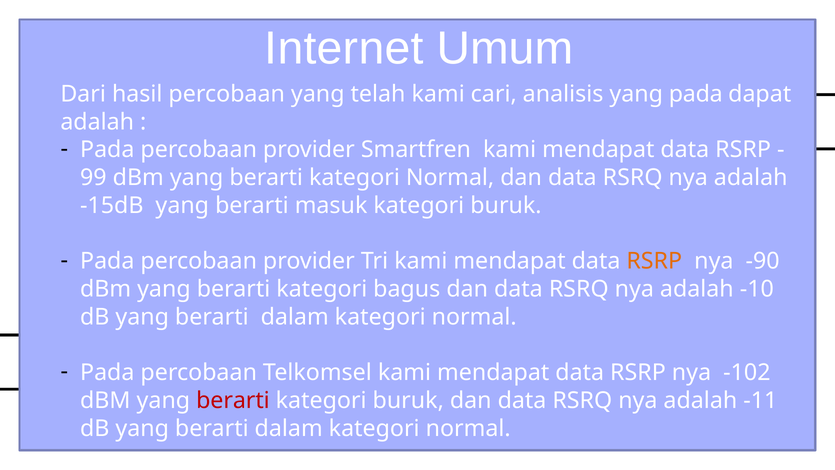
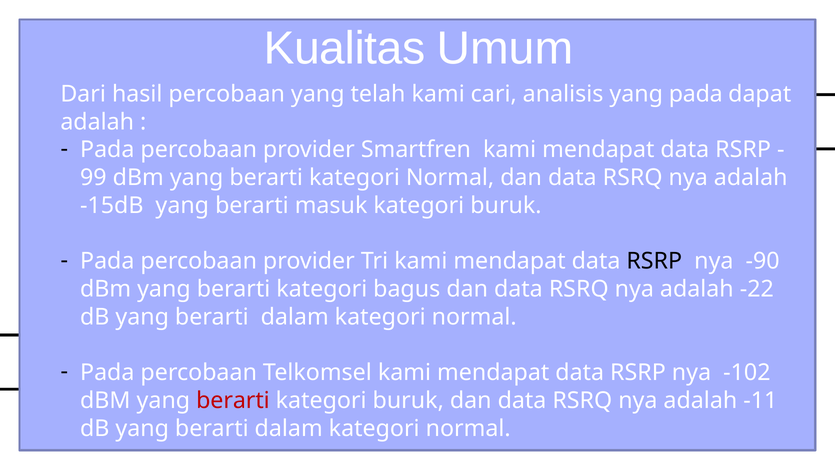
Internet: Internet -> Kualitas
RSRP at (654, 261) colour: orange -> black
-10: -10 -> -22
